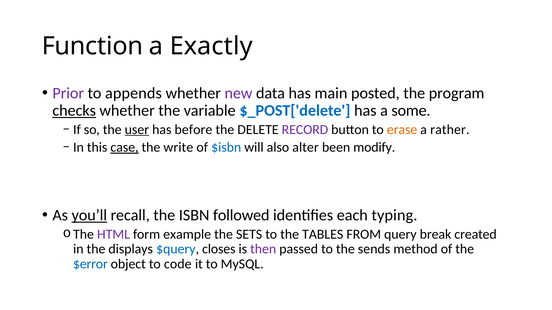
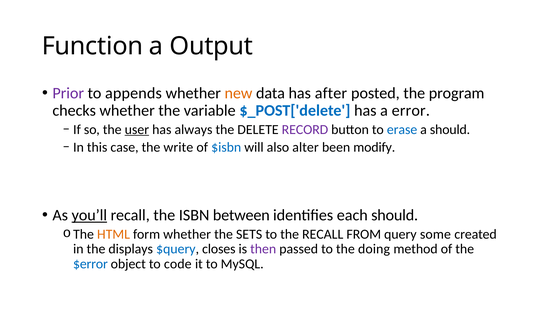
Exactly: Exactly -> Output
new colour: purple -> orange
main: main -> after
checks underline: present -> none
some: some -> error
before: before -> always
erase colour: orange -> blue
a rather: rather -> should
case underline: present -> none
followed: followed -> between
each typing: typing -> should
HTML colour: purple -> orange
form example: example -> whether
the TABLES: TABLES -> RECALL
break: break -> some
sends: sends -> doing
